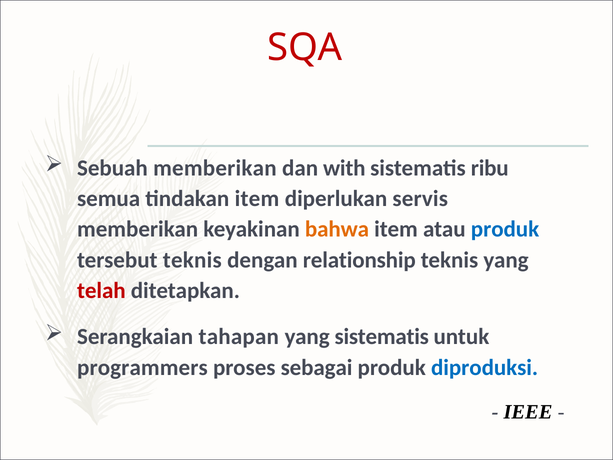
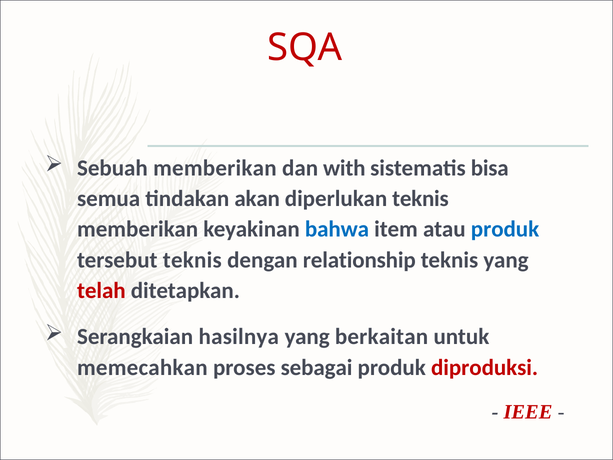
ribu: ribu -> bisa
tindakan item: item -> akan
diperlukan servis: servis -> teknis
bahwa colour: orange -> blue
tahapan: tahapan -> hasilnya
yang sistematis: sistematis -> berkaitan
programmers: programmers -> memecahkan
diproduksi colour: blue -> red
IEEE colour: black -> red
